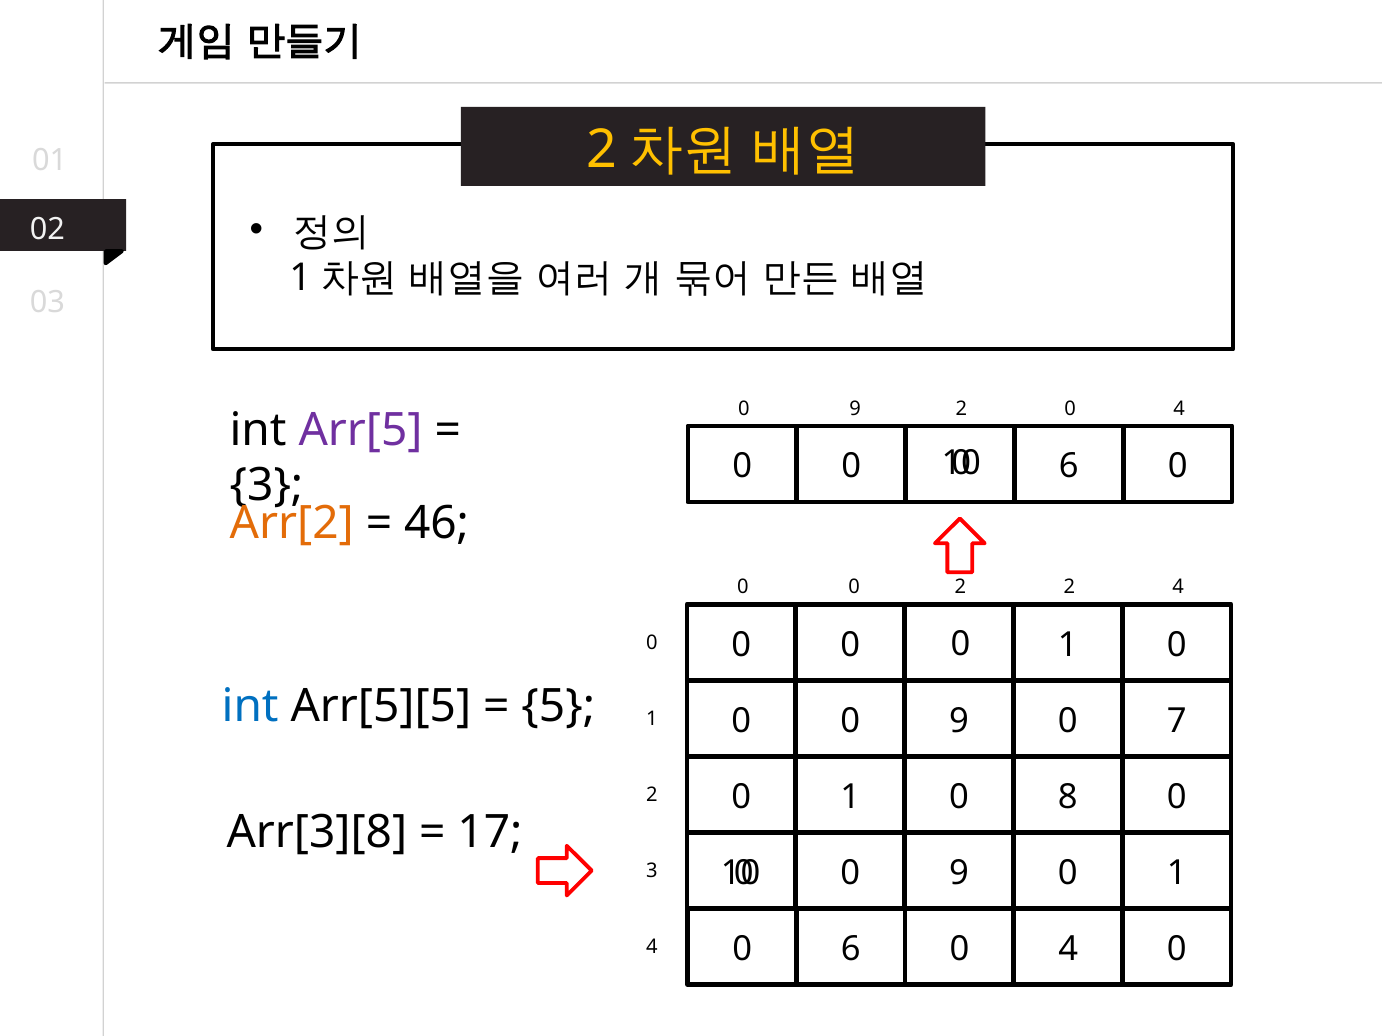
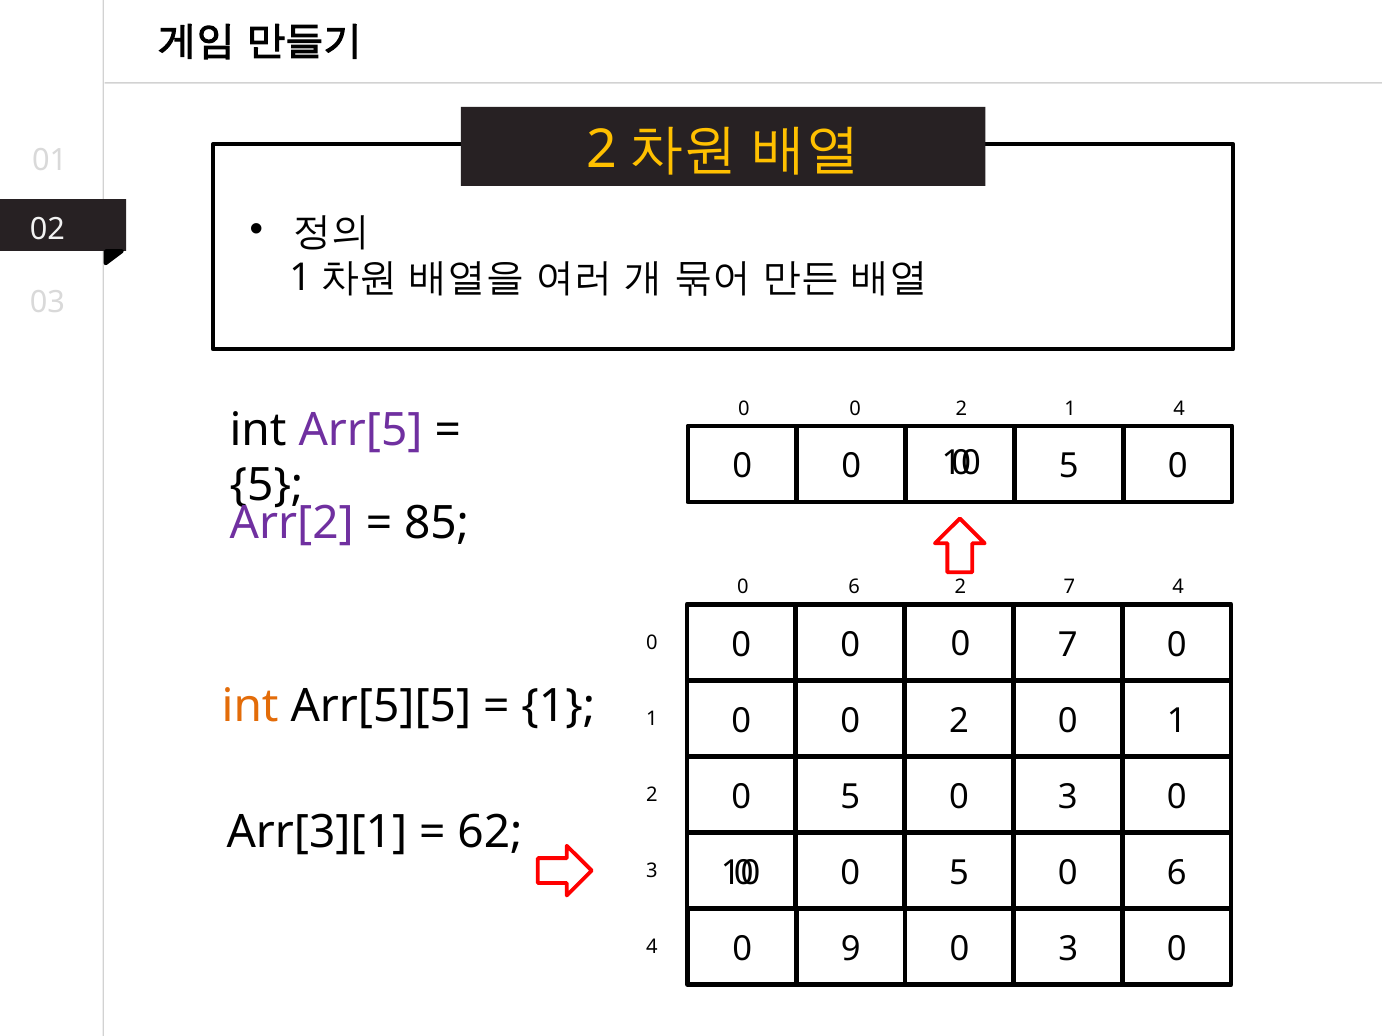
9 at (855, 409): 9 -> 0
2 0: 0 -> 1
3 at (267, 485): 3 -> 5
6 at (1069, 467): 6 -> 5
Arr[2 colour: orange -> purple
46: 46 -> 85
0 at (854, 587): 0 -> 6
2 2: 2 -> 7
0 0 1: 1 -> 7
int at (250, 707) colour: blue -> orange
5 at (558, 707): 5 -> 1
9 at (959, 721): 9 -> 2
7 at (1177, 721): 7 -> 1
1 at (850, 797): 1 -> 5
8 at (1068, 797): 8 -> 3
Arr[3][8: Arr[3][8 -> Arr[3][1
17: 17 -> 62
9 at (959, 873): 9 -> 5
1 at (1177, 873): 1 -> 6
6 at (851, 950): 6 -> 9
4 at (1068, 950): 4 -> 3
